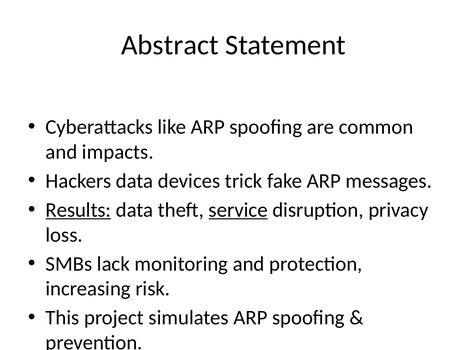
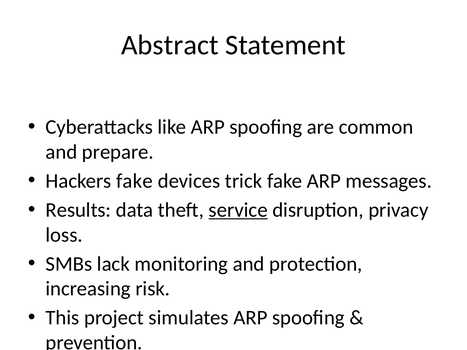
impacts: impacts -> prepare
Hackers data: data -> fake
Results underline: present -> none
